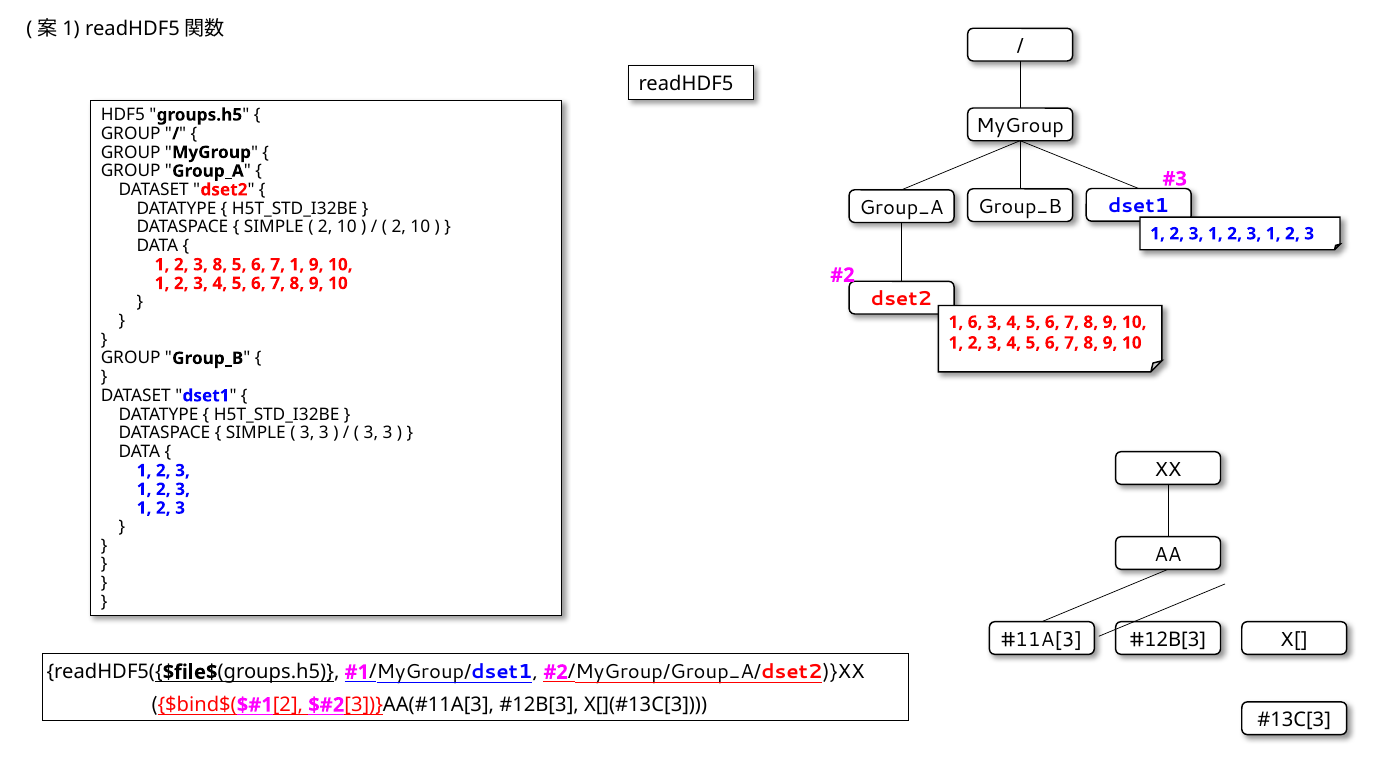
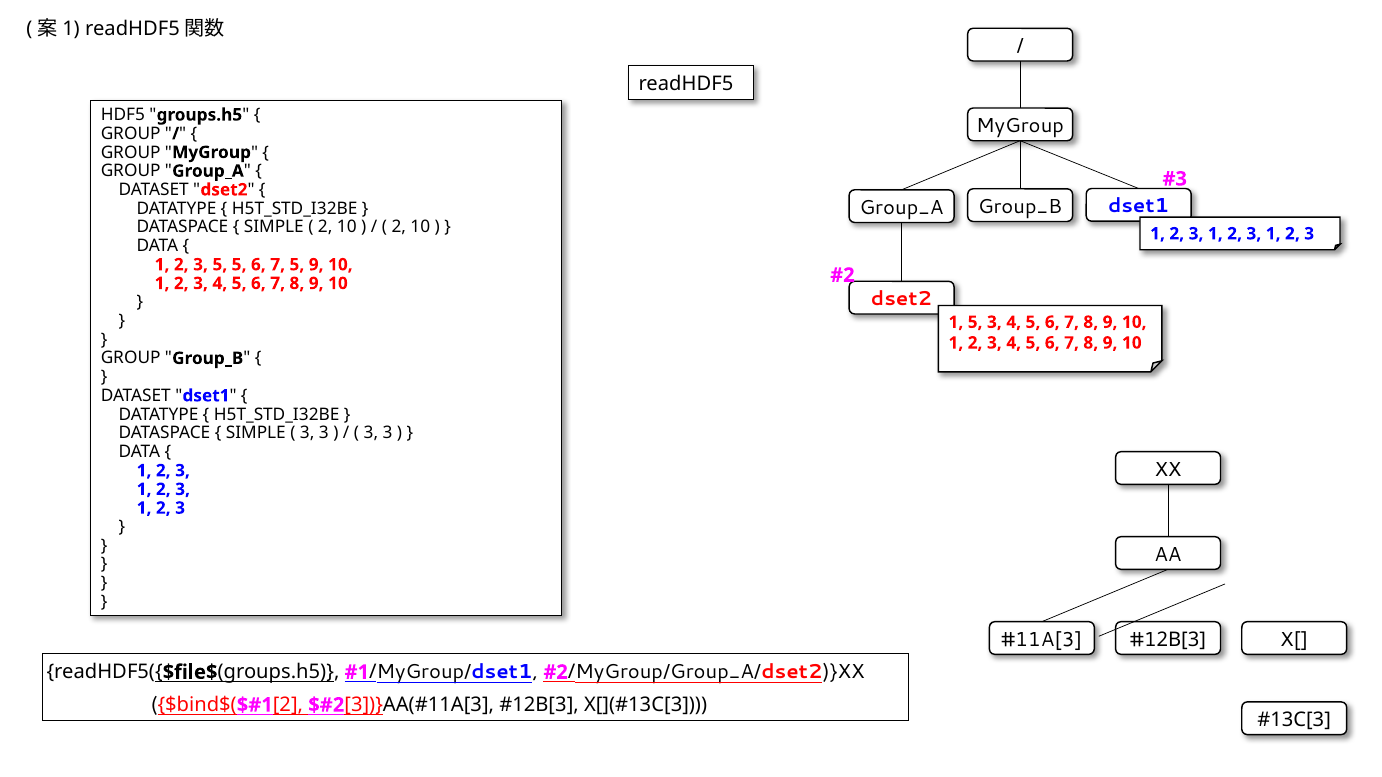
3 8: 8 -> 5
7 1: 1 -> 5
1 6: 6 -> 5
